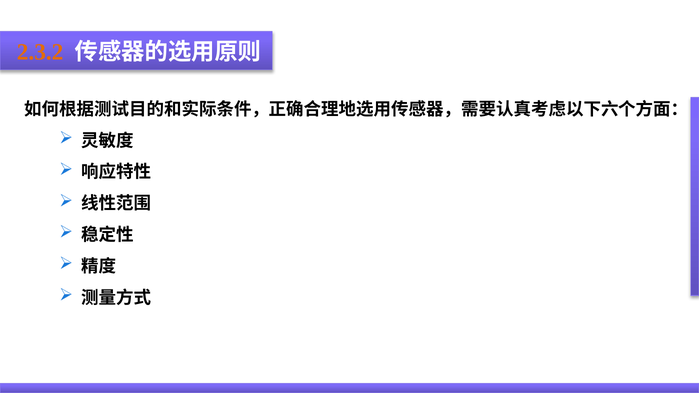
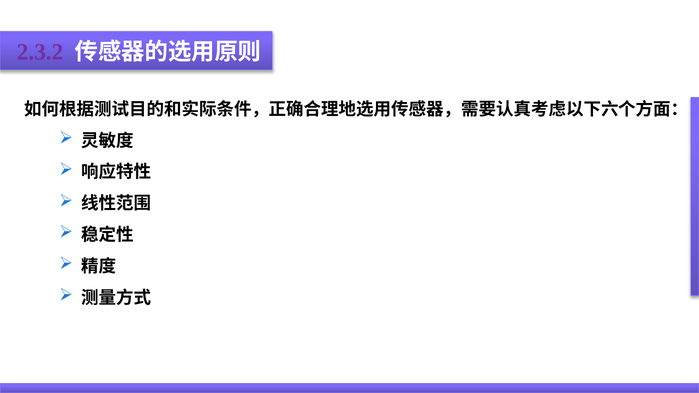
2.3.2 colour: orange -> purple
